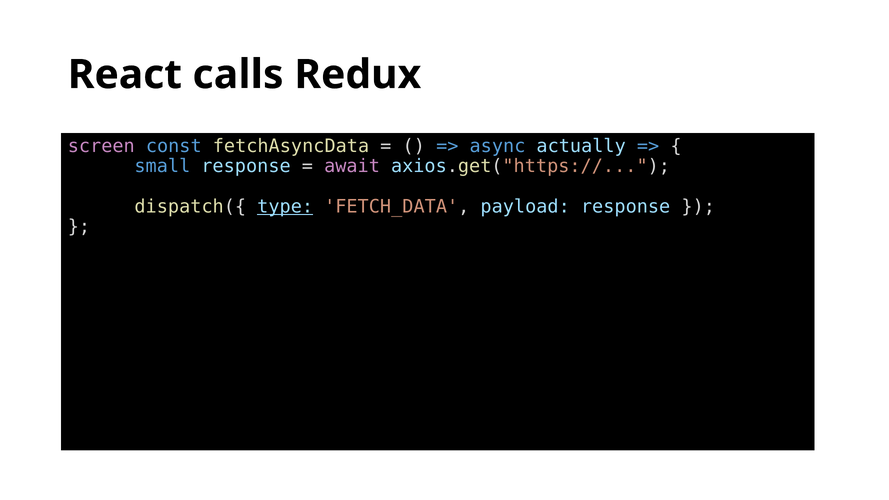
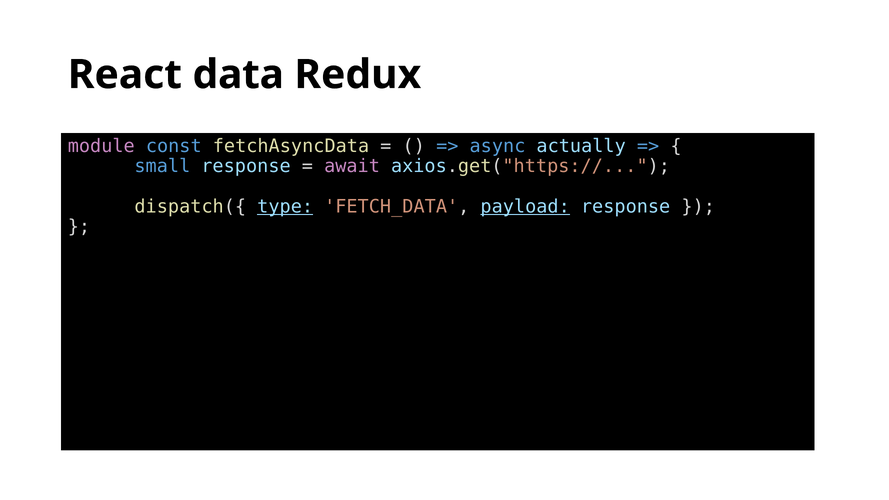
calls: calls -> data
screen: screen -> module
payload underline: none -> present
